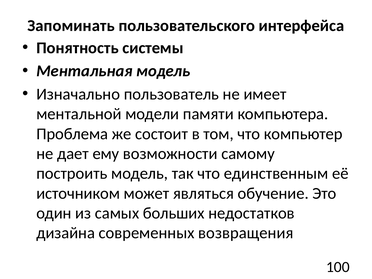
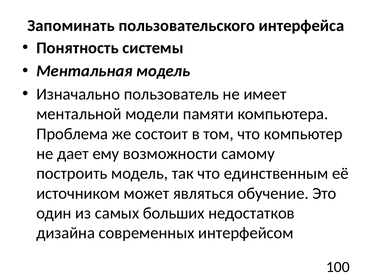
возвращения: возвращения -> интерфейсом
